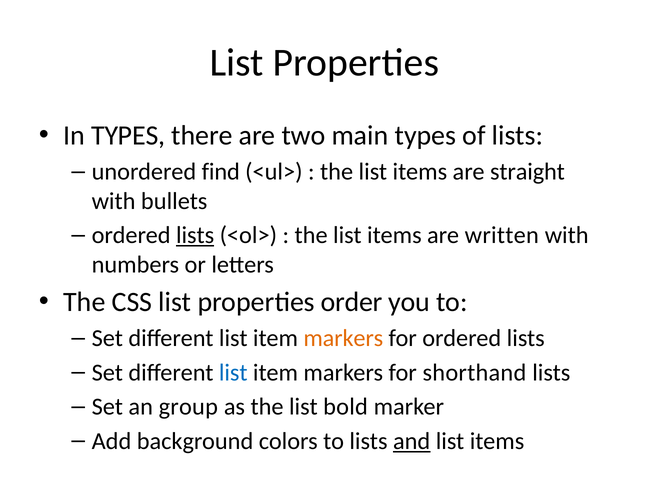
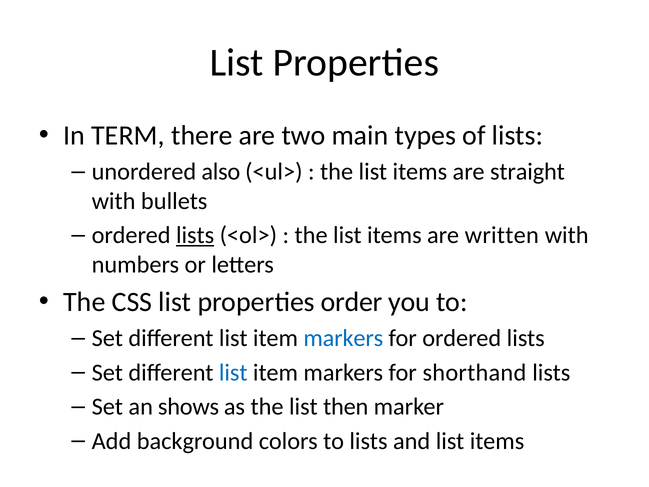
In TYPES: TYPES -> TERM
find: find -> also
markers at (343, 338) colour: orange -> blue
group: group -> shows
bold: bold -> then
and underline: present -> none
